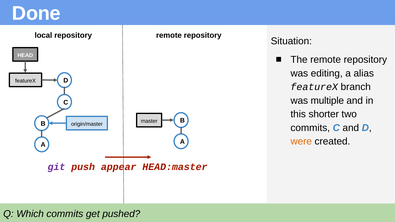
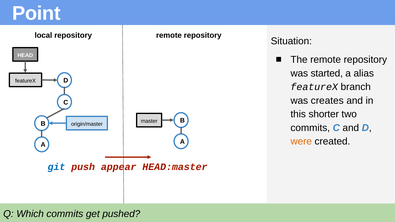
Done: Done -> Point
editing: editing -> started
multiple: multiple -> creates
git colour: purple -> blue
